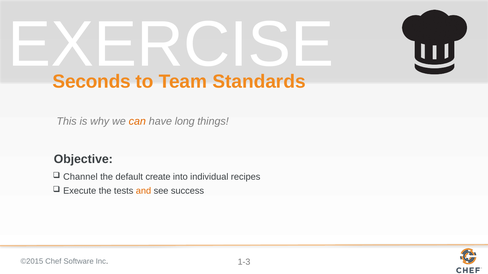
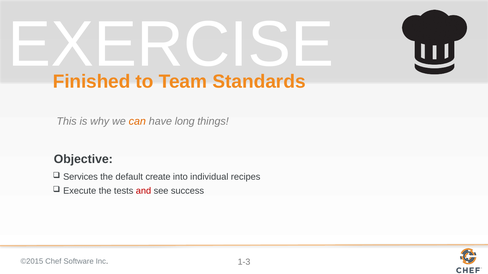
Seconds: Seconds -> Finished
Channel: Channel -> Services
and colour: orange -> red
